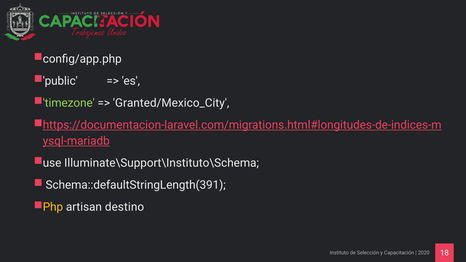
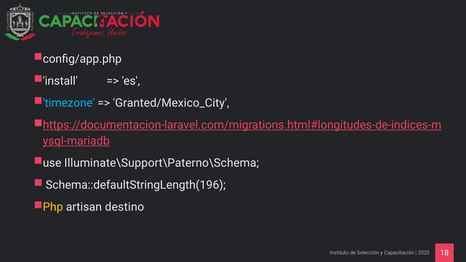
public: public -> install
timezone colour: light green -> light blue
Illuminate\Support\Instituto\Schema: Illuminate\Support\Instituto\Schema -> Illuminate\Support\Paterno\Schema
Schema::defaultStringLength(391: Schema::defaultStringLength(391 -> Schema::defaultStringLength(196
